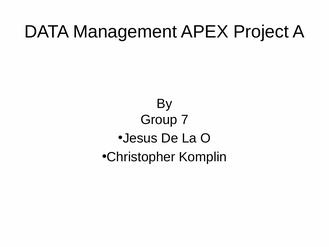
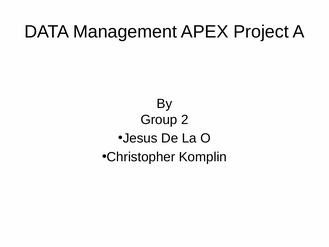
7: 7 -> 2
